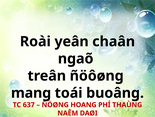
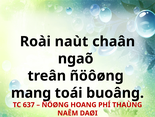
yeân: yeân -> naùt
